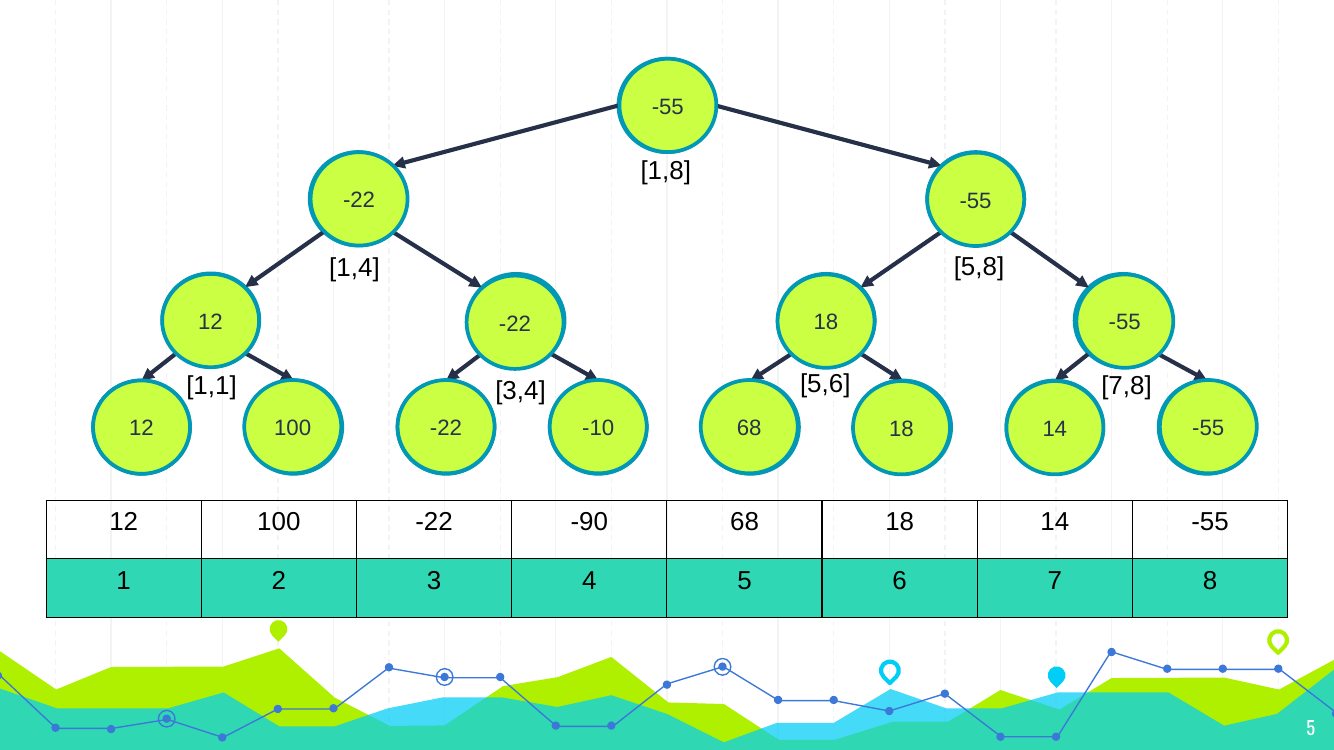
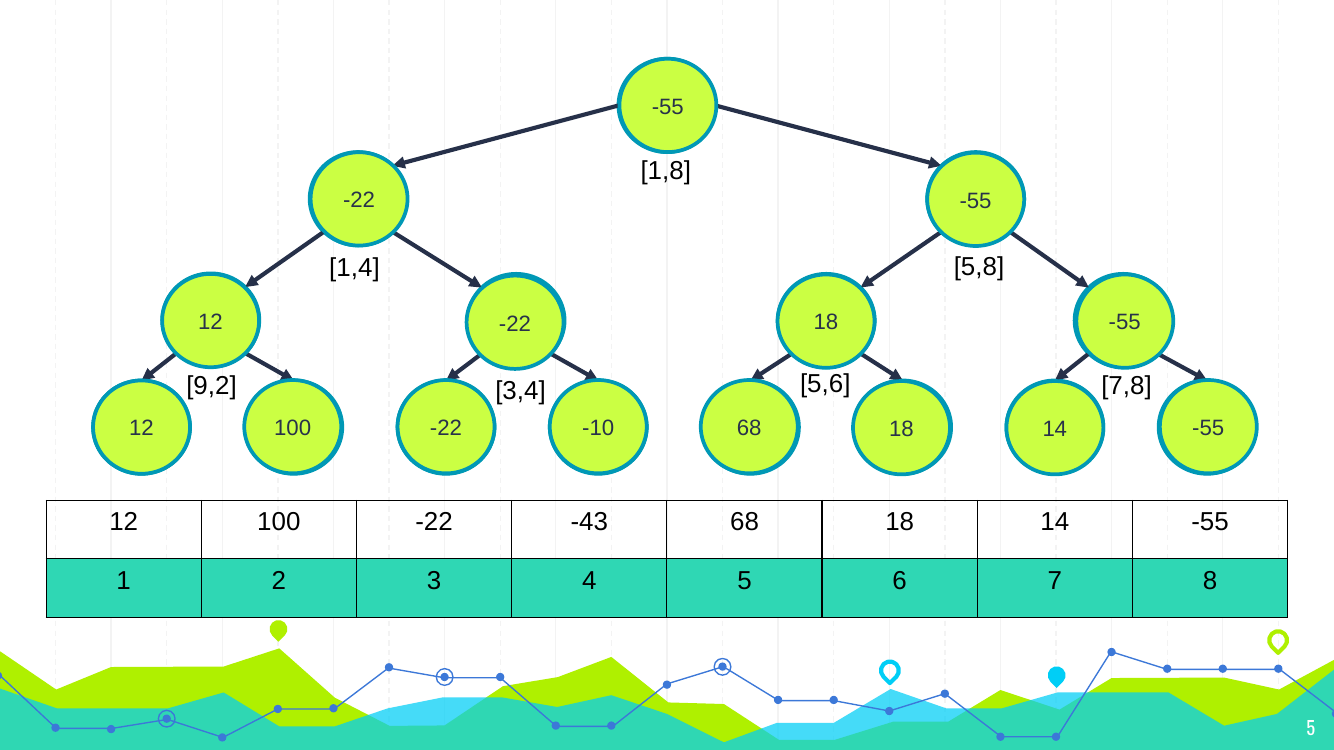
1,1: 1,1 -> 9,2
-90: -90 -> -43
